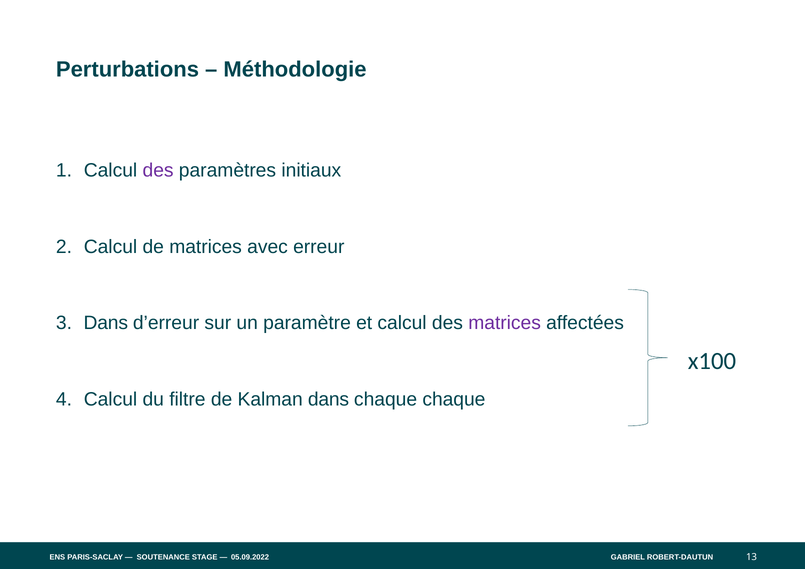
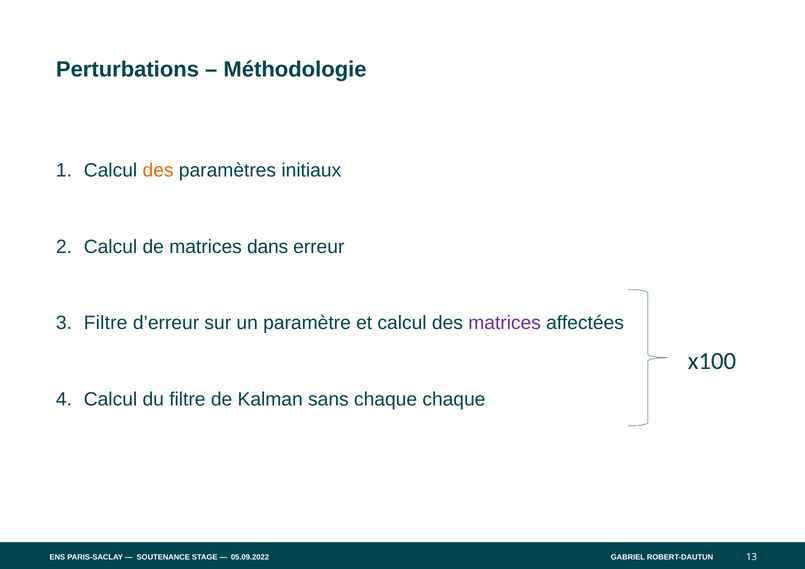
des at (158, 170) colour: purple -> orange
avec: avec -> dans
Dans at (106, 323): Dans -> Filtre
Kalman dans: dans -> sans
